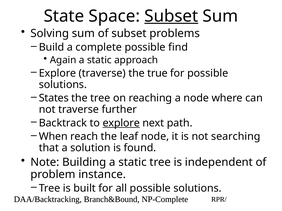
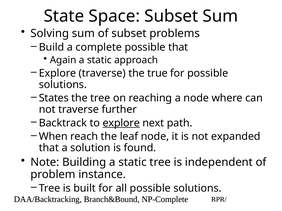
Subset at (171, 16) underline: present -> none
possible find: find -> that
searching: searching -> expanded
